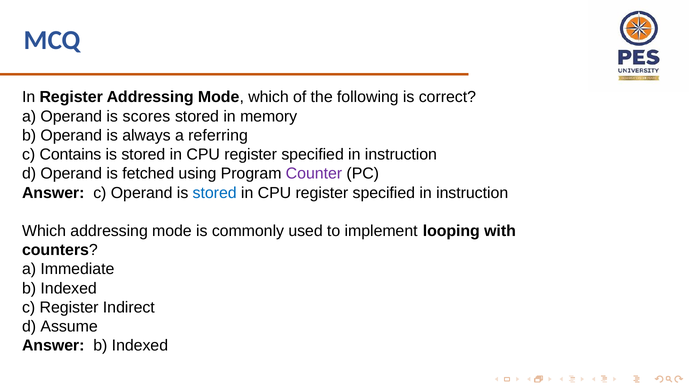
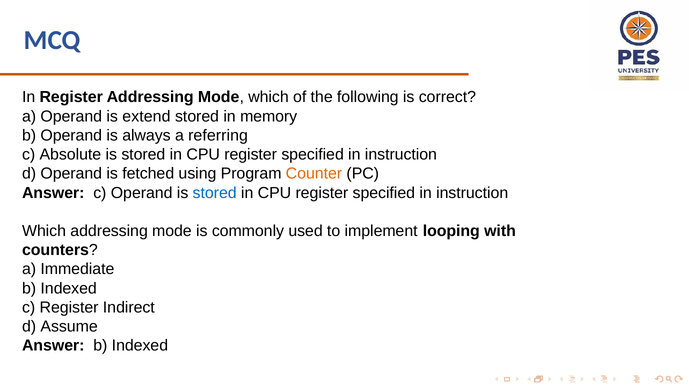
scores: scores -> extend
Contains: Contains -> Absolute
Counter colour: purple -> orange
